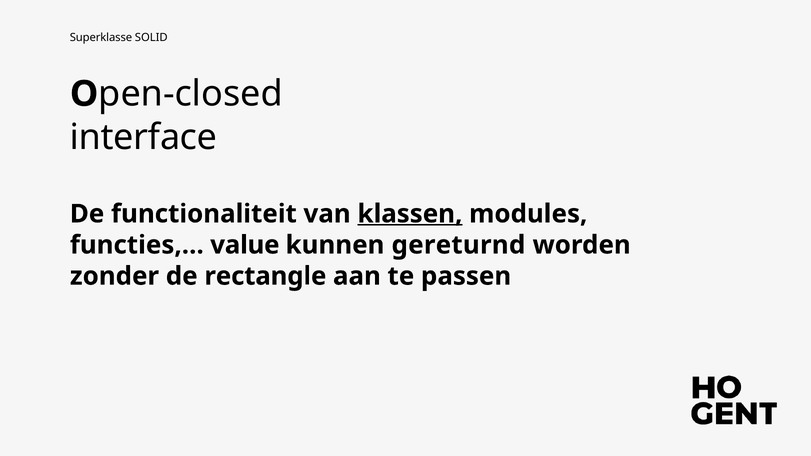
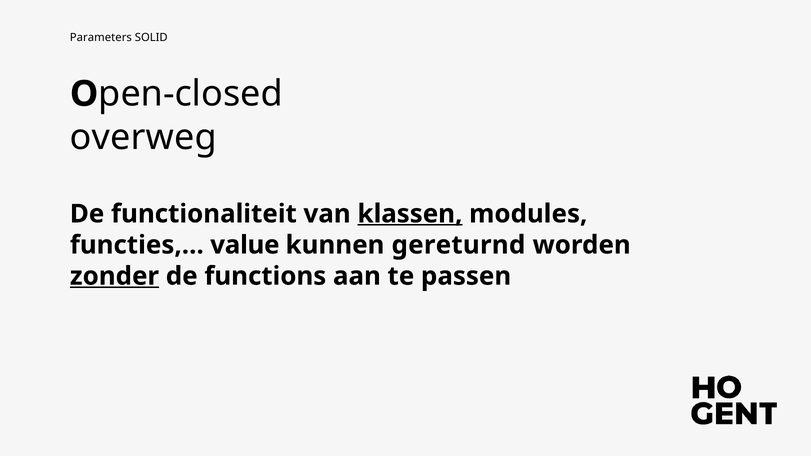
Superklasse: Superklasse -> Parameters
interface: interface -> overweg
zonder underline: none -> present
rectangle: rectangle -> functions
